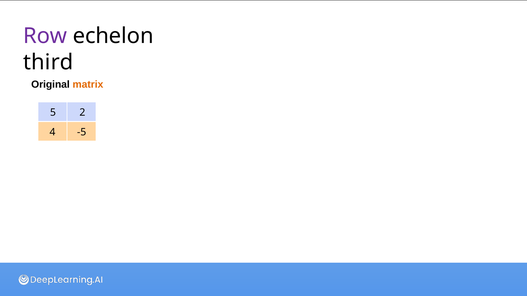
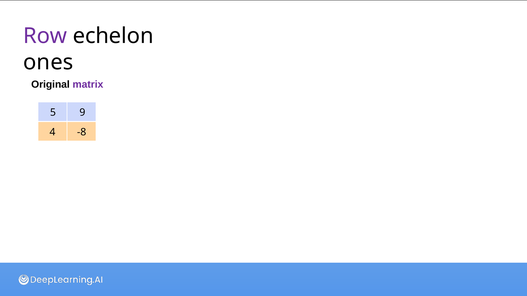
third: third -> ones
matrix colour: orange -> purple
2: 2 -> 9
-5: -5 -> -8
